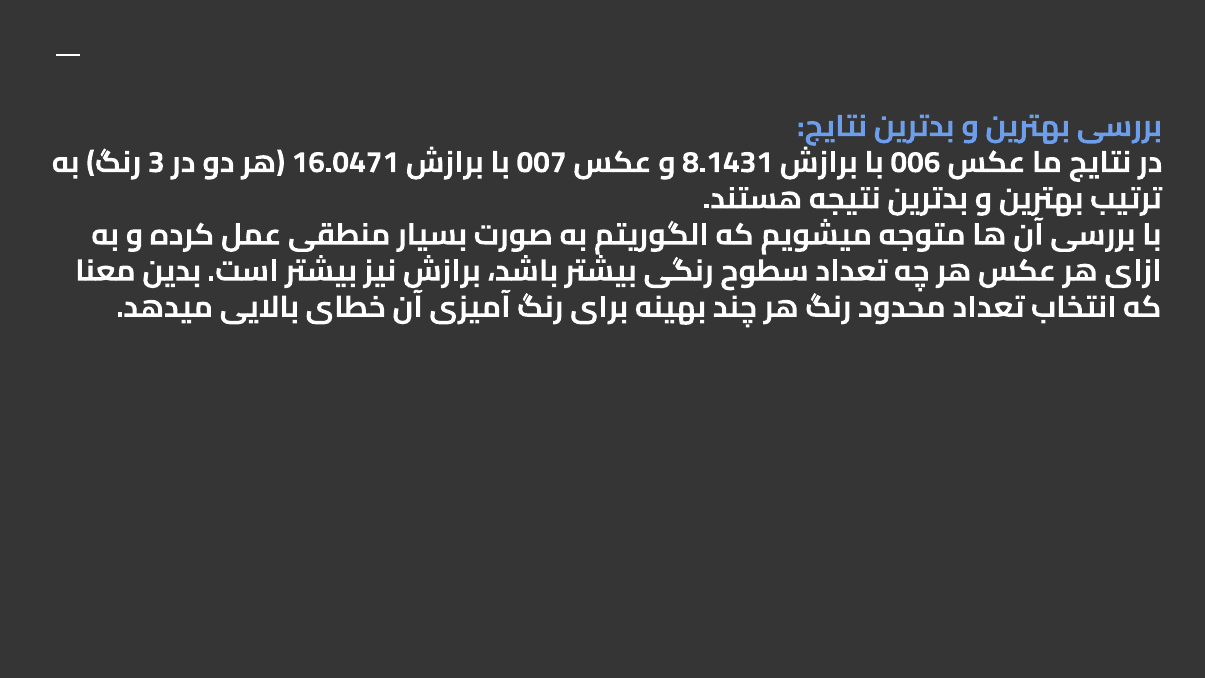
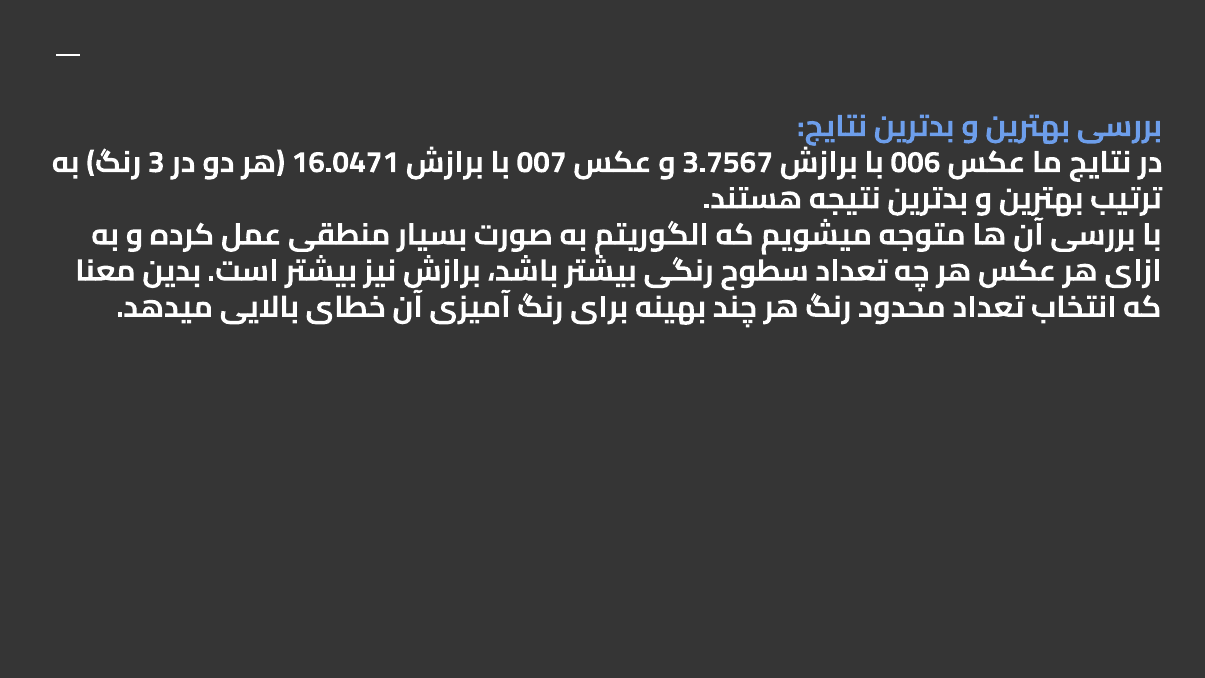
8.1431: 8.1431 -> 3.7567
